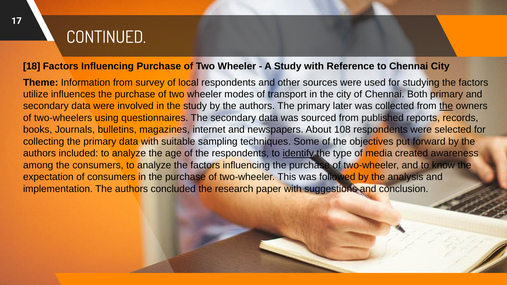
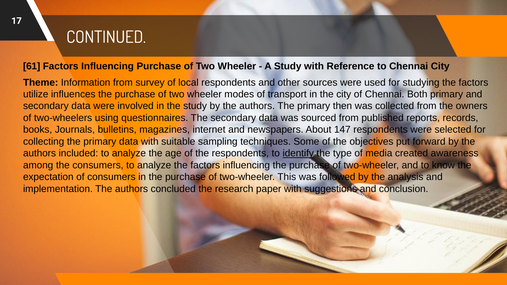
18: 18 -> 61
later: later -> then
the at (446, 106) underline: present -> none
108: 108 -> 147
